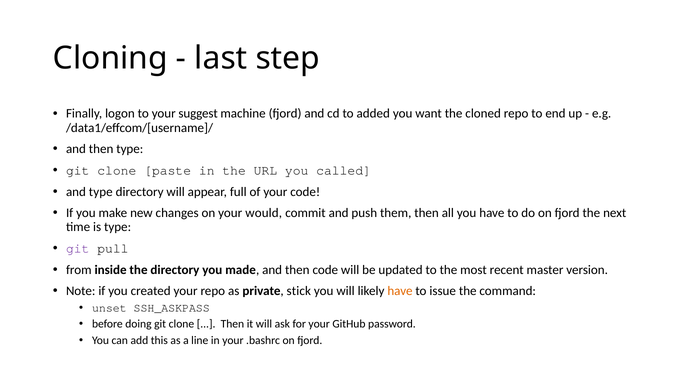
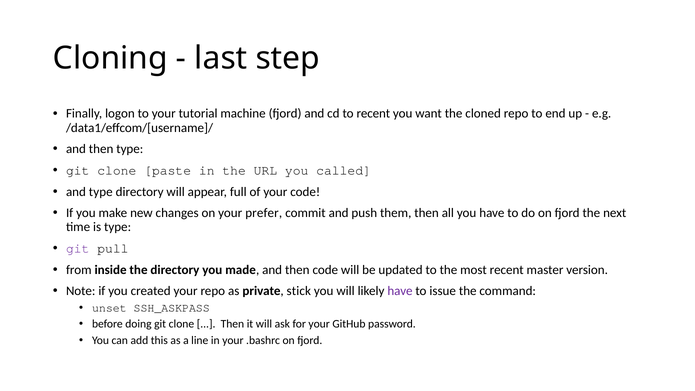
suggest: suggest -> tutorial
to added: added -> recent
would: would -> prefer
have at (400, 291) colour: orange -> purple
